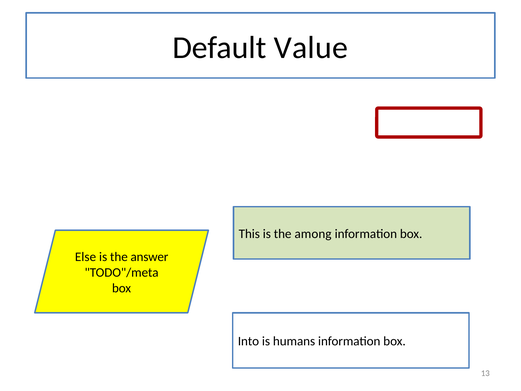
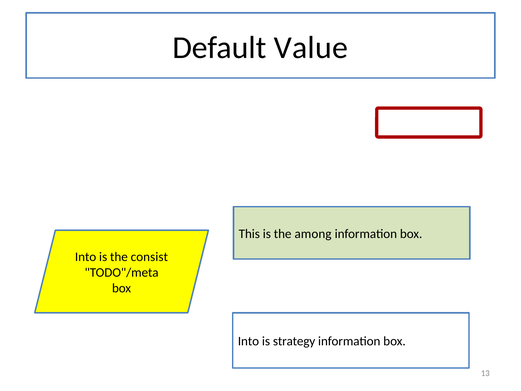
Else at (86, 257): Else -> Into
answer: answer -> consist
humans: humans -> strategy
